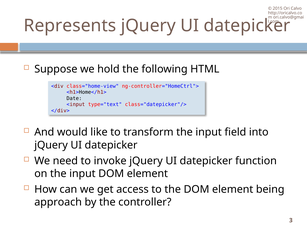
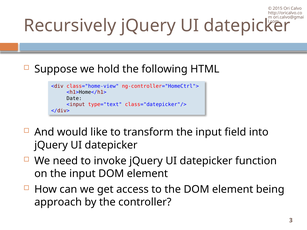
Represents: Represents -> Recursively
